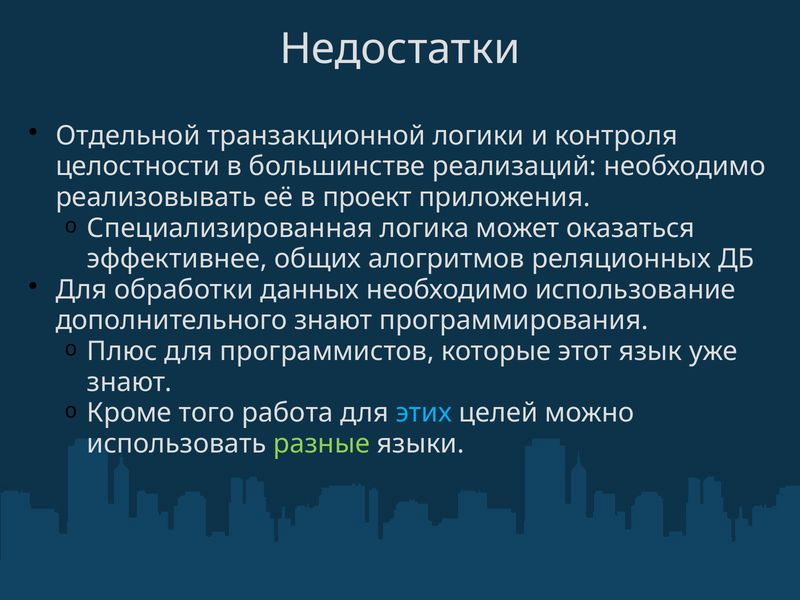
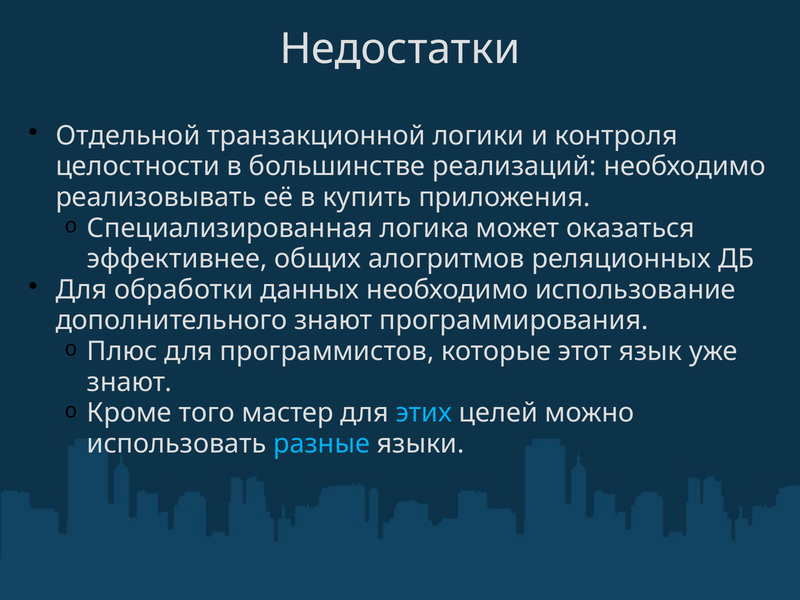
проект: проект -> купить
работа: работа -> мастер
разные colour: light green -> light blue
